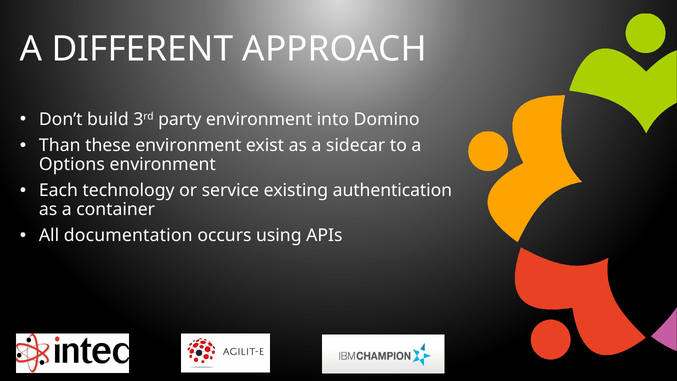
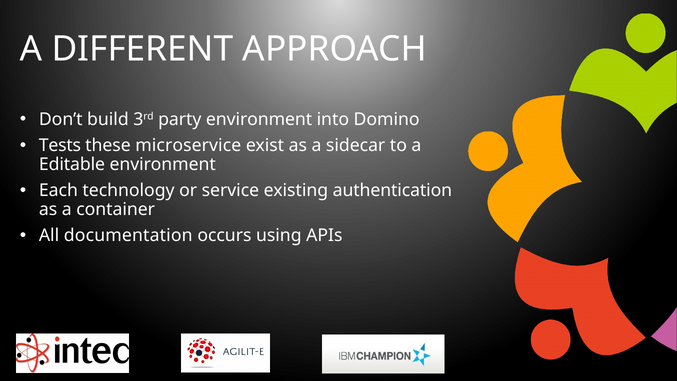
Than: Than -> Tests
these environment: environment -> microservice
Options: Options -> Editable
